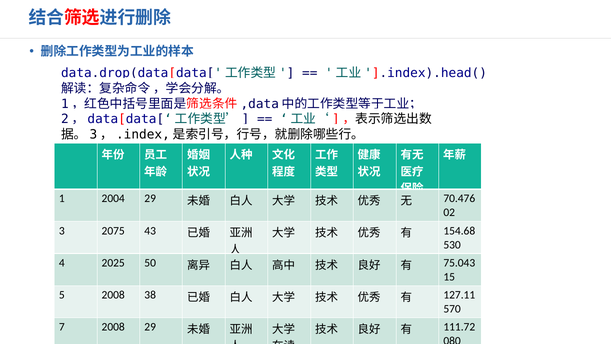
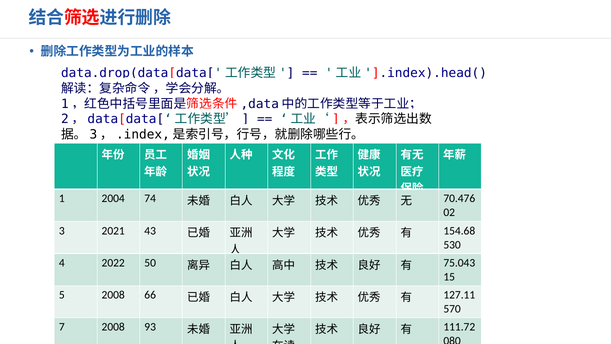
2004 29: 29 -> 74
2075: 2075 -> 2021
2025: 2025 -> 2022
38: 38 -> 66
2008 29: 29 -> 93
